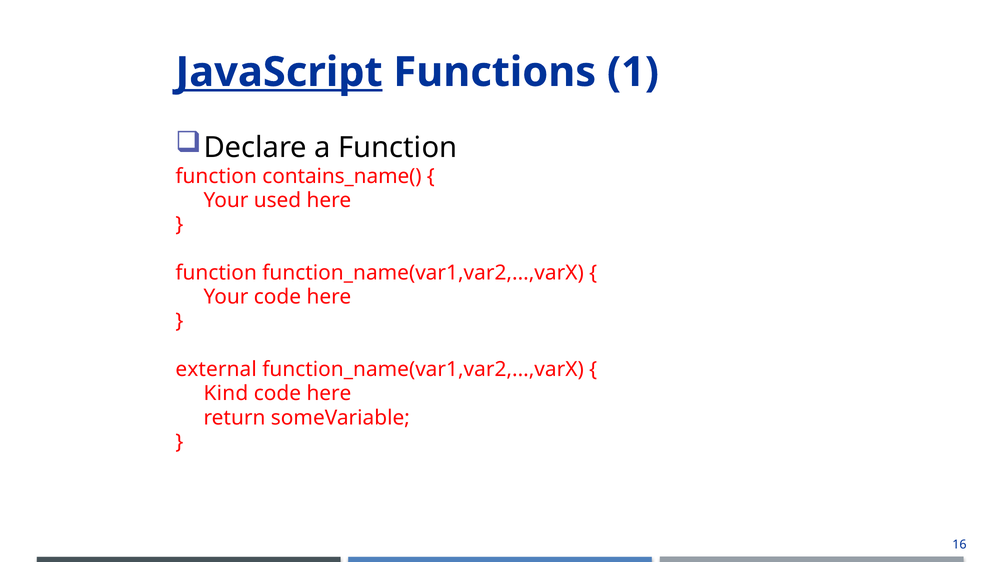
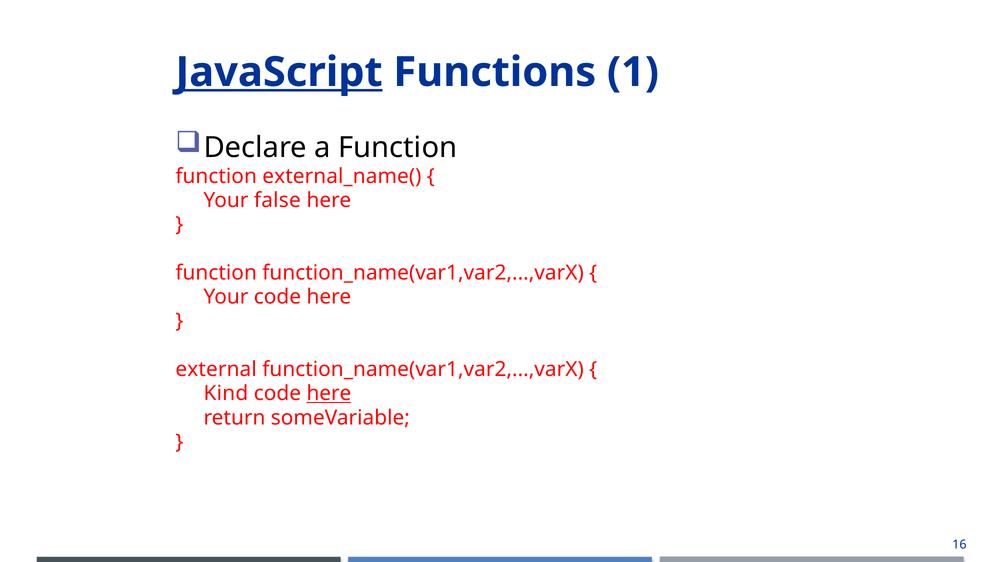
contains_name(: contains_name( -> external_name(
used: used -> false
here at (329, 394) underline: none -> present
